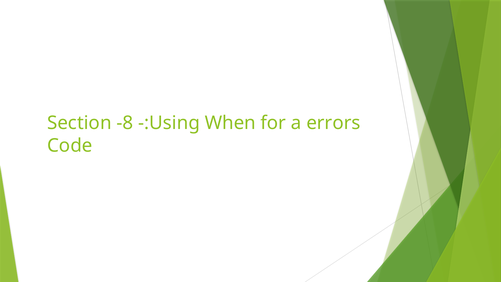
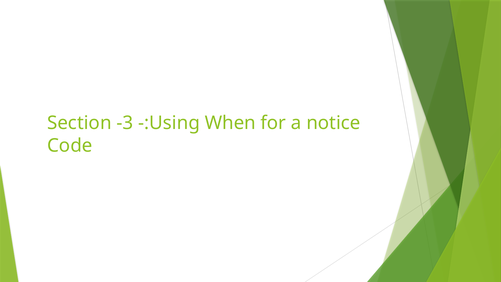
-8: -8 -> -3
errors: errors -> notice
